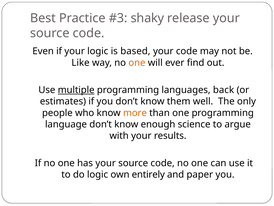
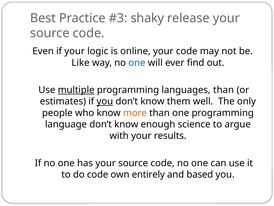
based: based -> online
one at (137, 63) colour: orange -> blue
languages back: back -> than
you at (105, 101) underline: none -> present
do logic: logic -> code
paper: paper -> based
